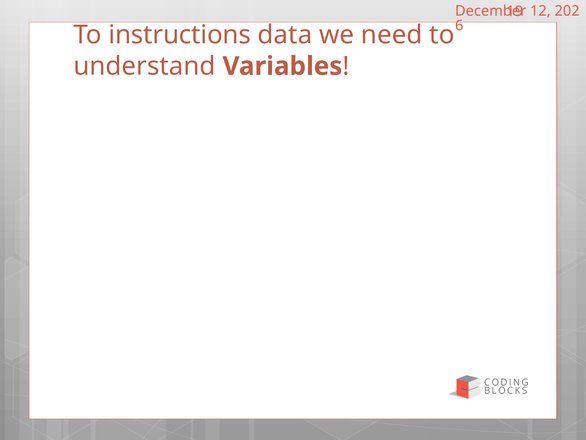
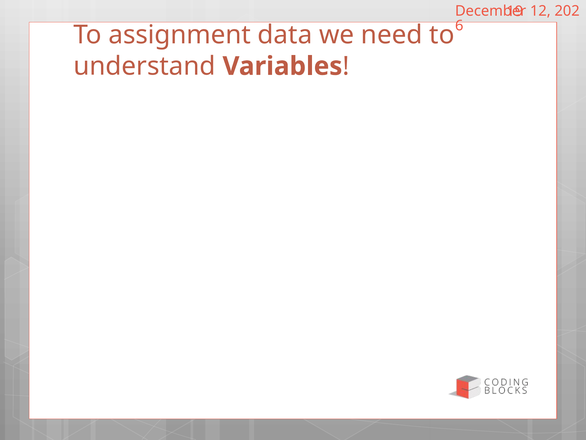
instructions: instructions -> assignment
